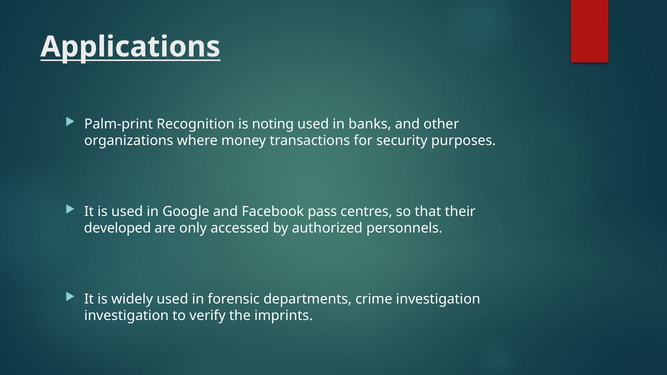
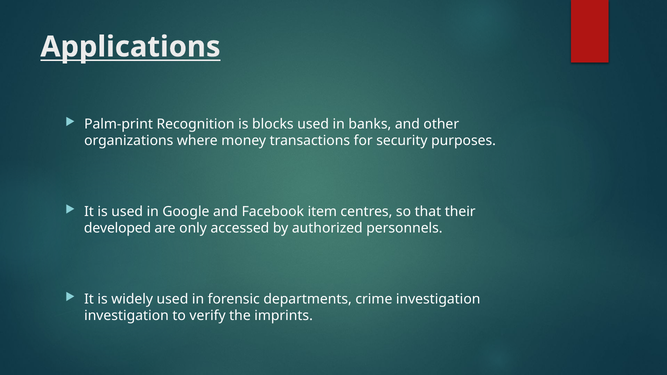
noting: noting -> blocks
pass: pass -> item
